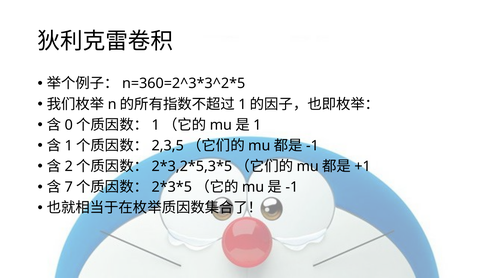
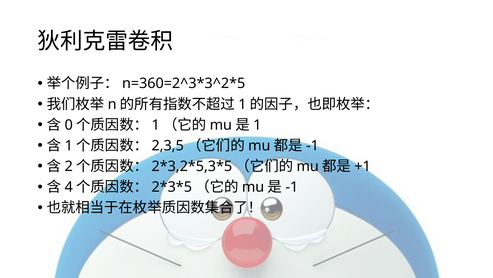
7: 7 -> 4
